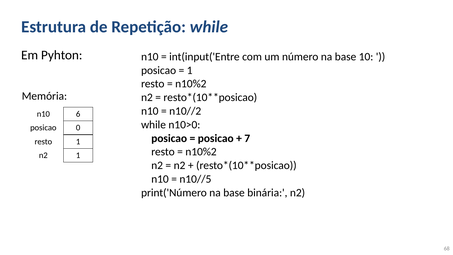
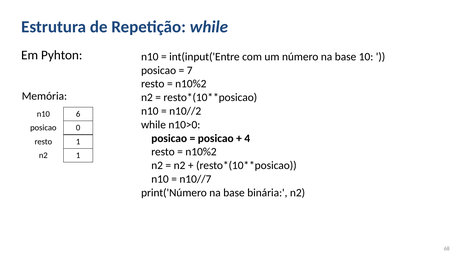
1 at (190, 70): 1 -> 7
7: 7 -> 4
n10//5: n10//5 -> n10//7
